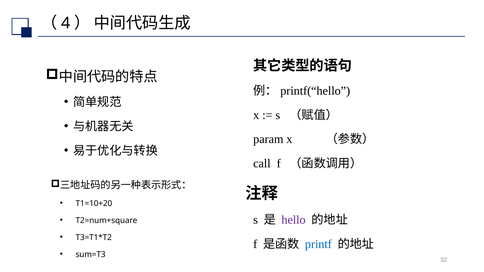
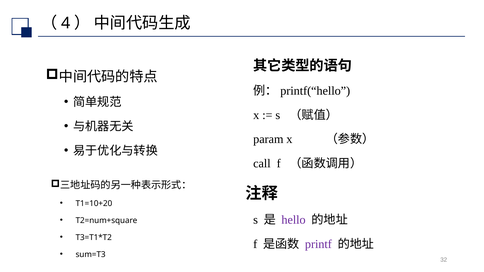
printf colour: blue -> purple
